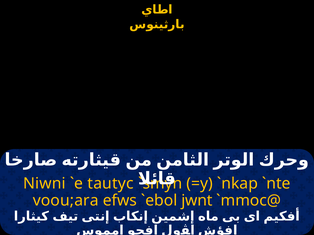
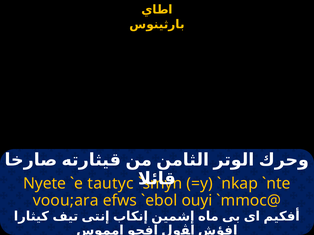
Niwni: Niwni -> Nyete
jwnt: jwnt -> ouyi
